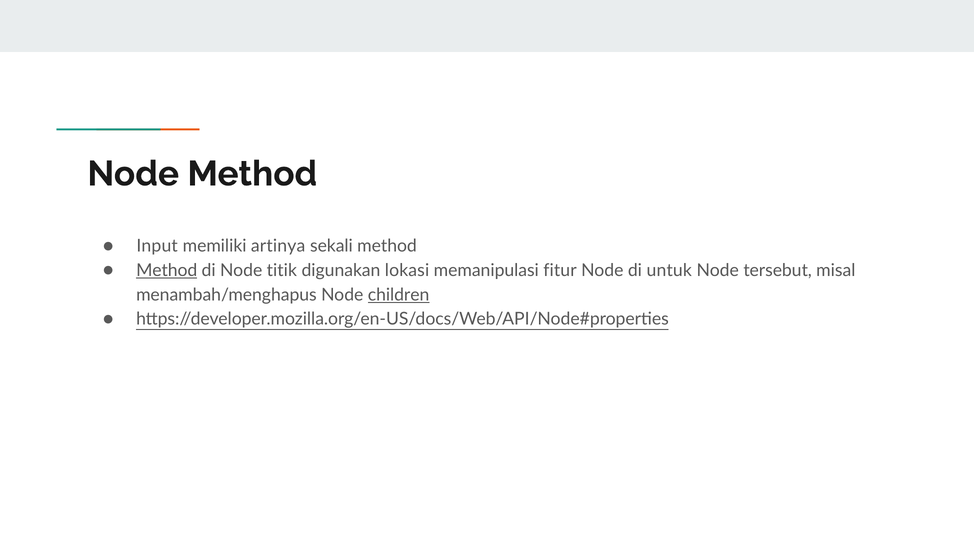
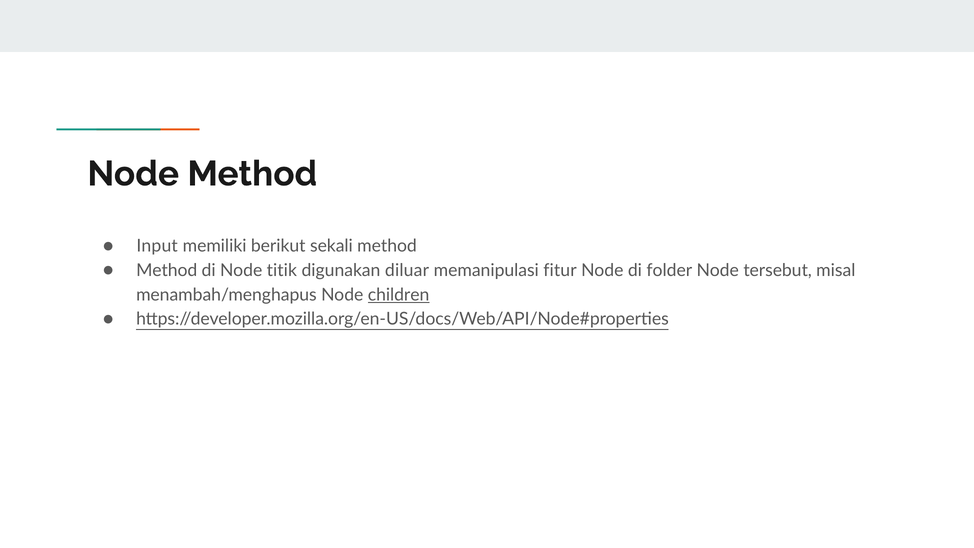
artinya: artinya -> berikut
Method at (167, 270) underline: present -> none
lokasi: lokasi -> diluar
untuk: untuk -> folder
